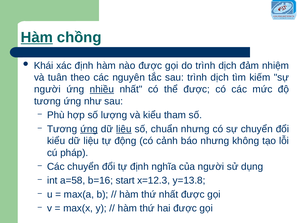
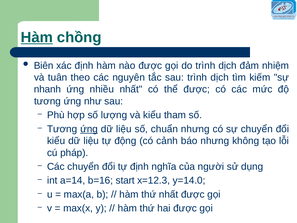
Khái: Khái -> Biên
người at (47, 89): người -> nhanh
nhiều underline: present -> none
liệu at (124, 129) underline: present -> none
a=58: a=58 -> a=14
y=13.8: y=13.8 -> y=14.0
